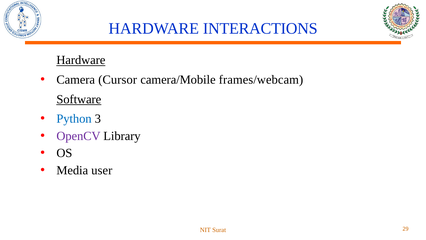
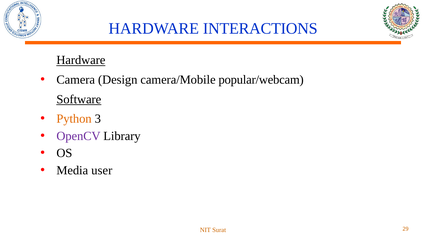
Cursor: Cursor -> Design
frames/webcam: frames/webcam -> popular/webcam
Python colour: blue -> orange
